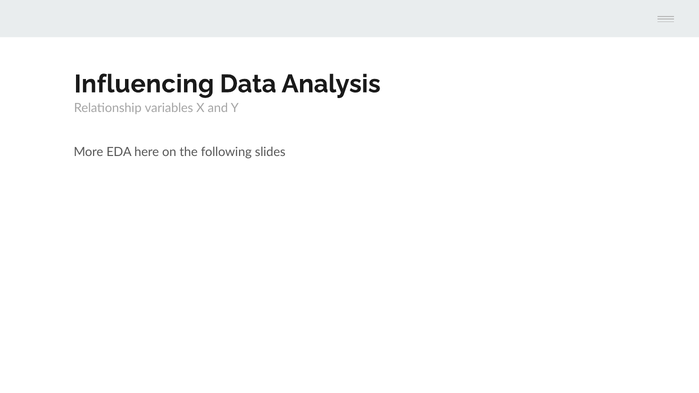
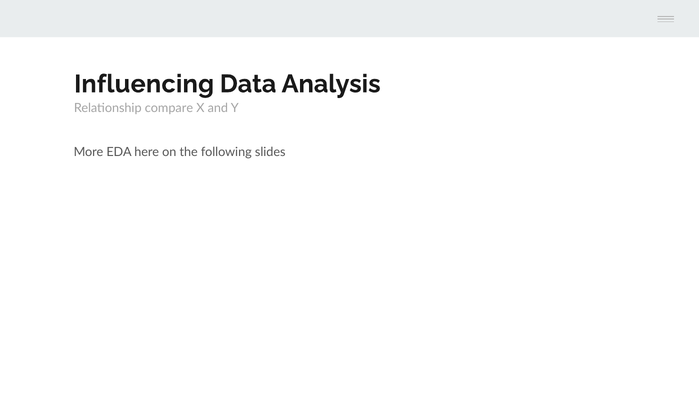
variables: variables -> compare
